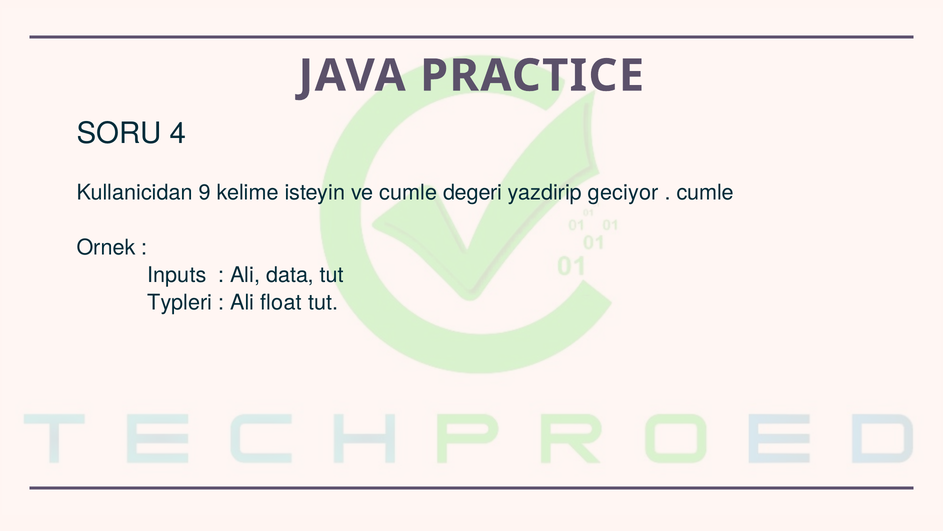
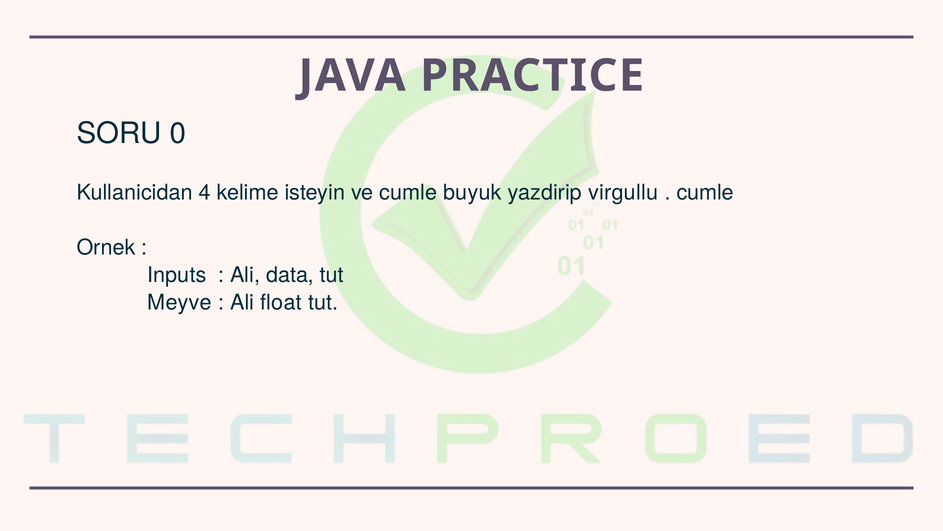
4: 4 -> 0
9: 9 -> 4
degeri: degeri -> buyuk
geciyor: geciyor -> virgullu
Typleri: Typleri -> Meyve
